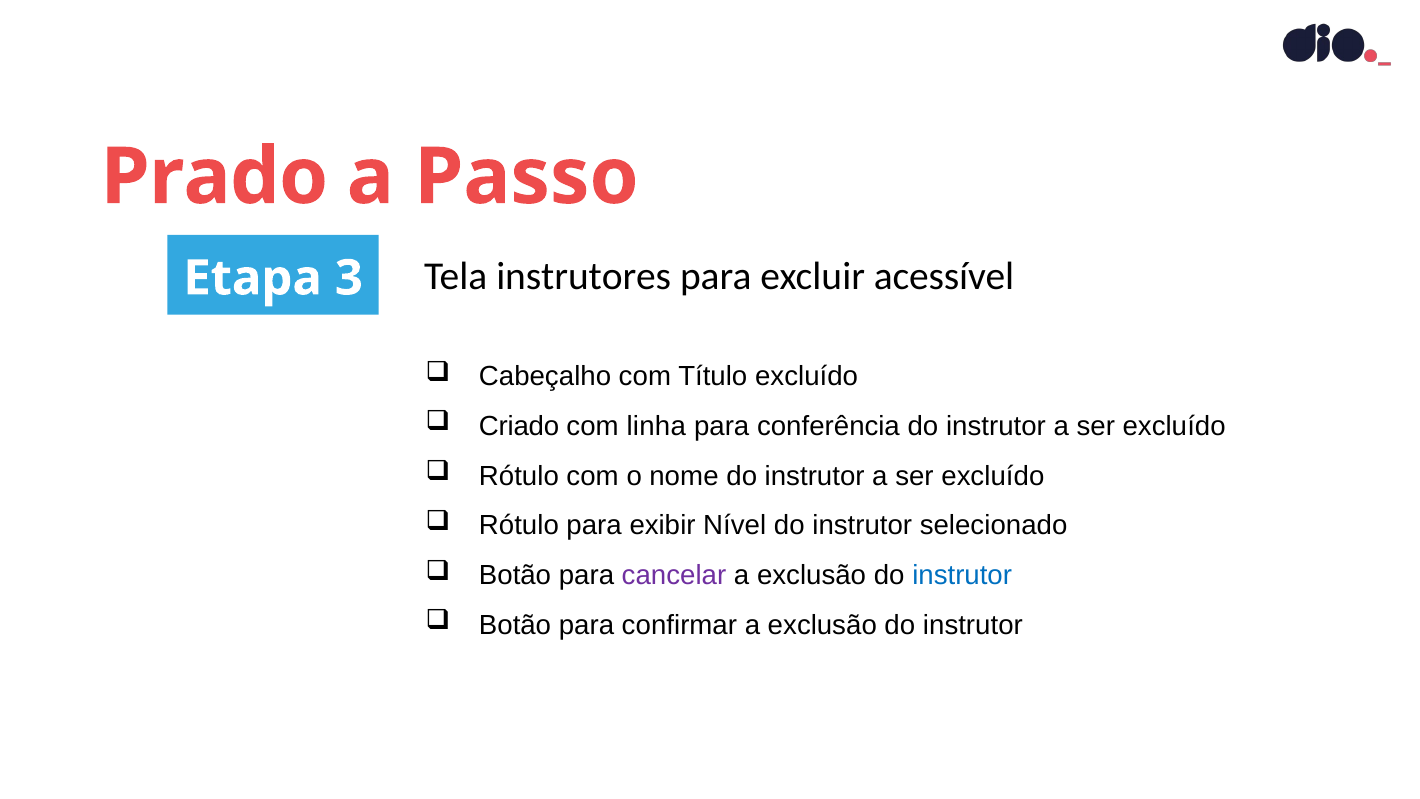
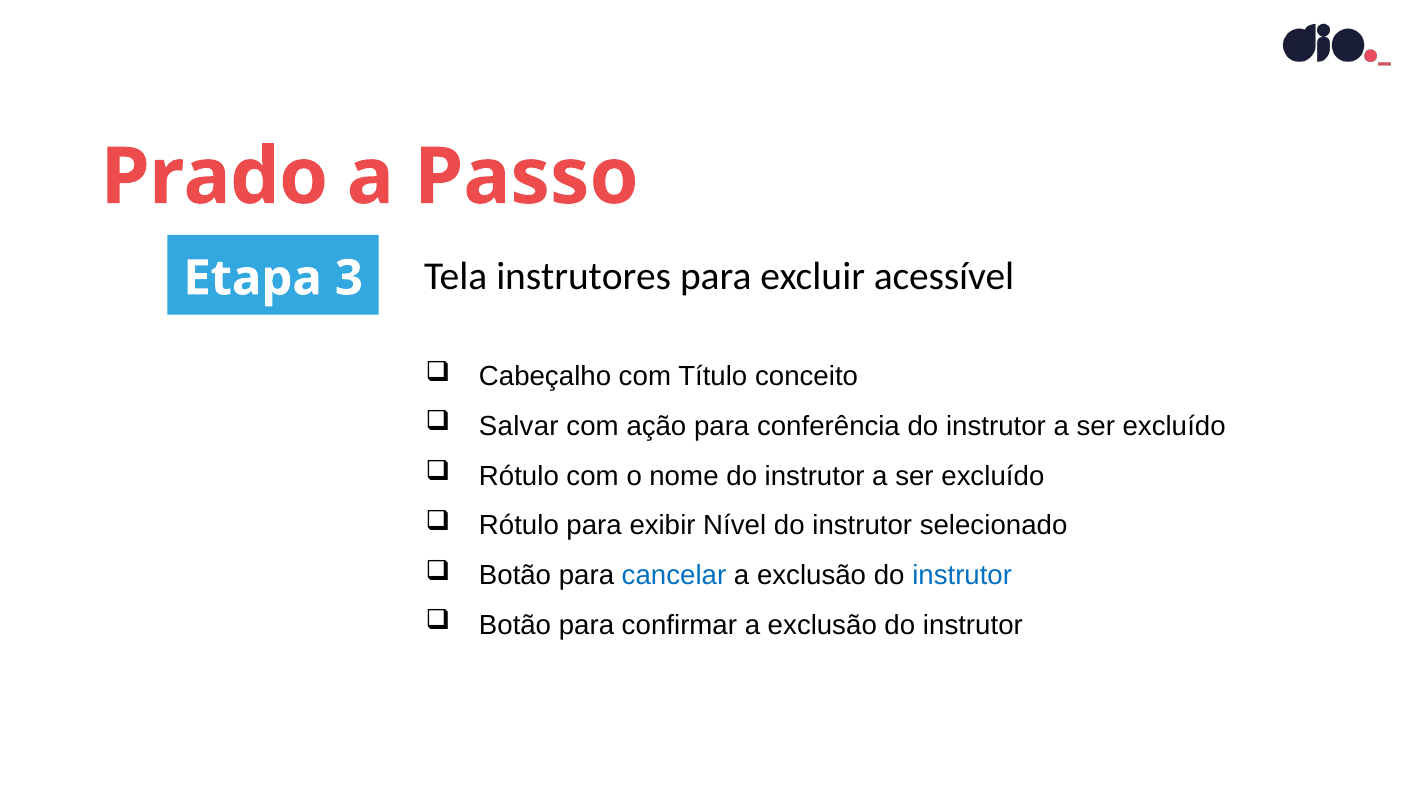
Título excluído: excluído -> conceito
Criado: Criado -> Salvar
linha: linha -> ação
cancelar colour: purple -> blue
